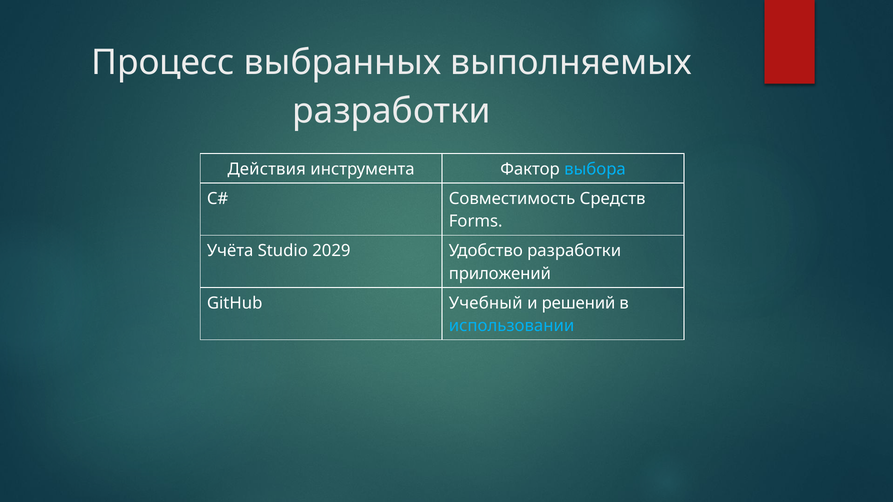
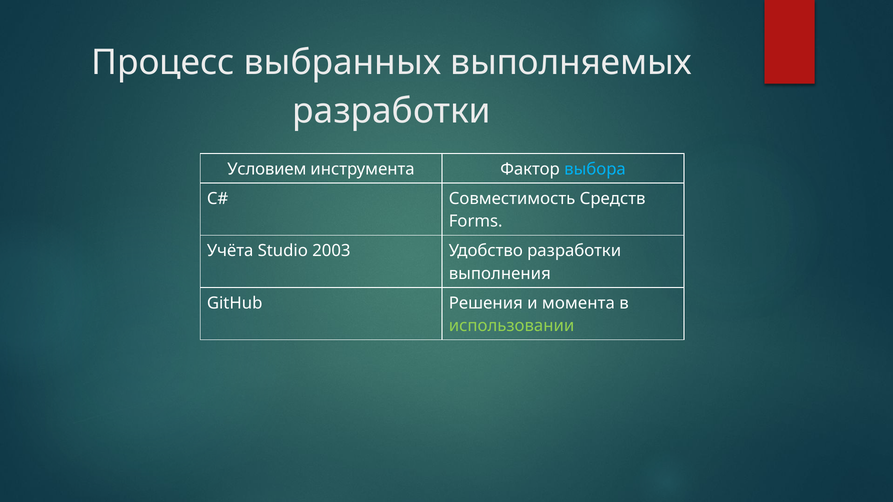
Действия: Действия -> Условием
2029: 2029 -> 2003
приложений: приложений -> выполнения
Учебный: Учебный -> Решения
решений: решений -> момента
использовании colour: light blue -> light green
